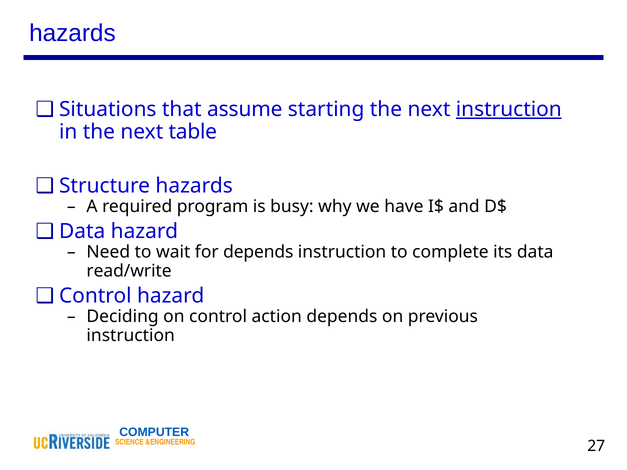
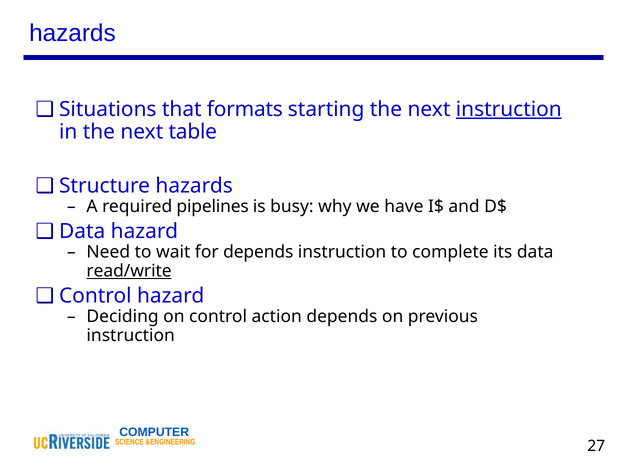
assume: assume -> formats
program: program -> pipelines
read/write underline: none -> present
